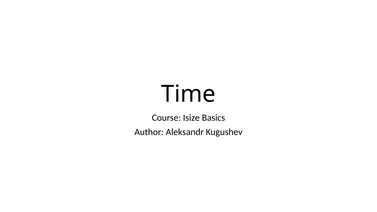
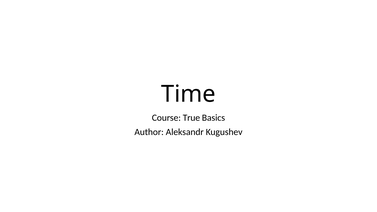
Isize: Isize -> True
